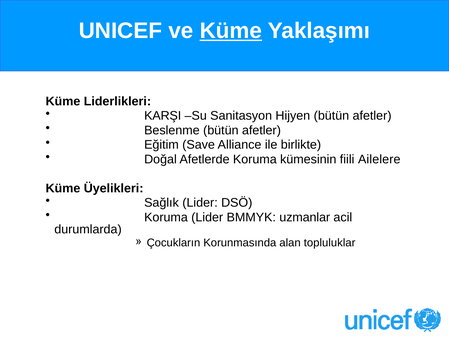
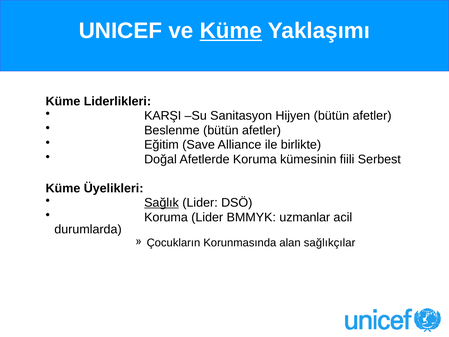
Ailelere: Ailelere -> Serbest
Sağlık underline: none -> present
topluluklar: topluluklar -> sağlıkçılar
